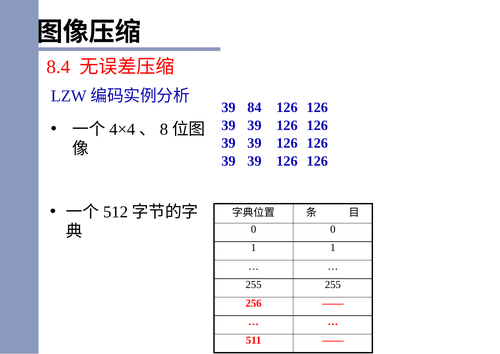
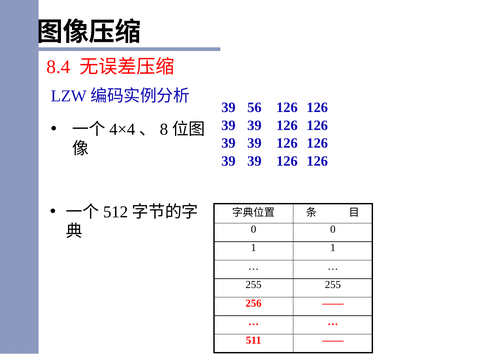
84: 84 -> 56
